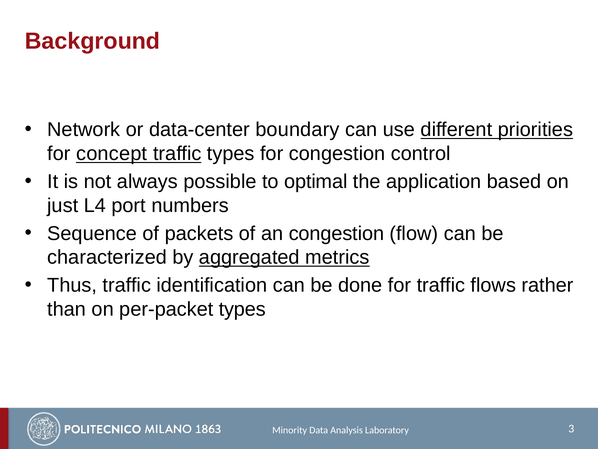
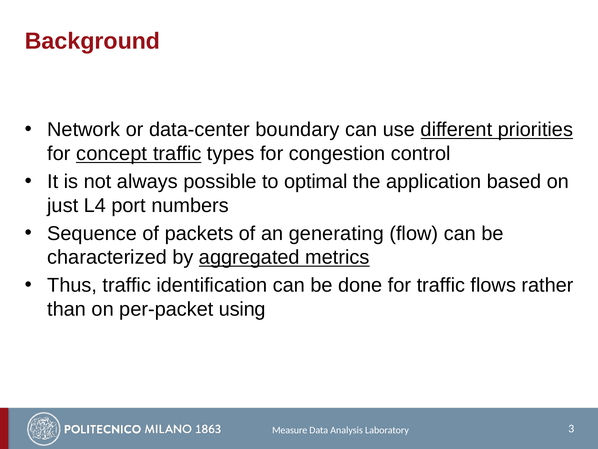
an congestion: congestion -> generating
per-packet types: types -> using
Minority: Minority -> Measure
